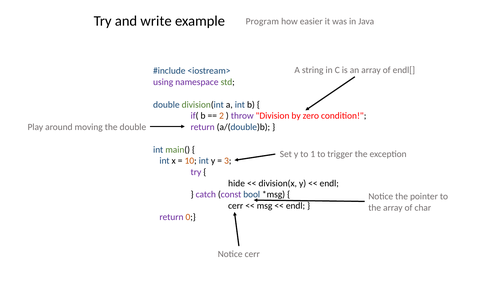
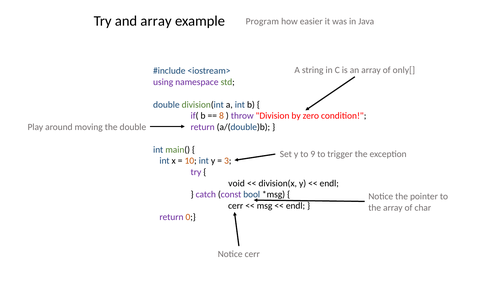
and write: write -> array
endl[: endl[ -> only[
2: 2 -> 8
1: 1 -> 9
hide: hide -> void
